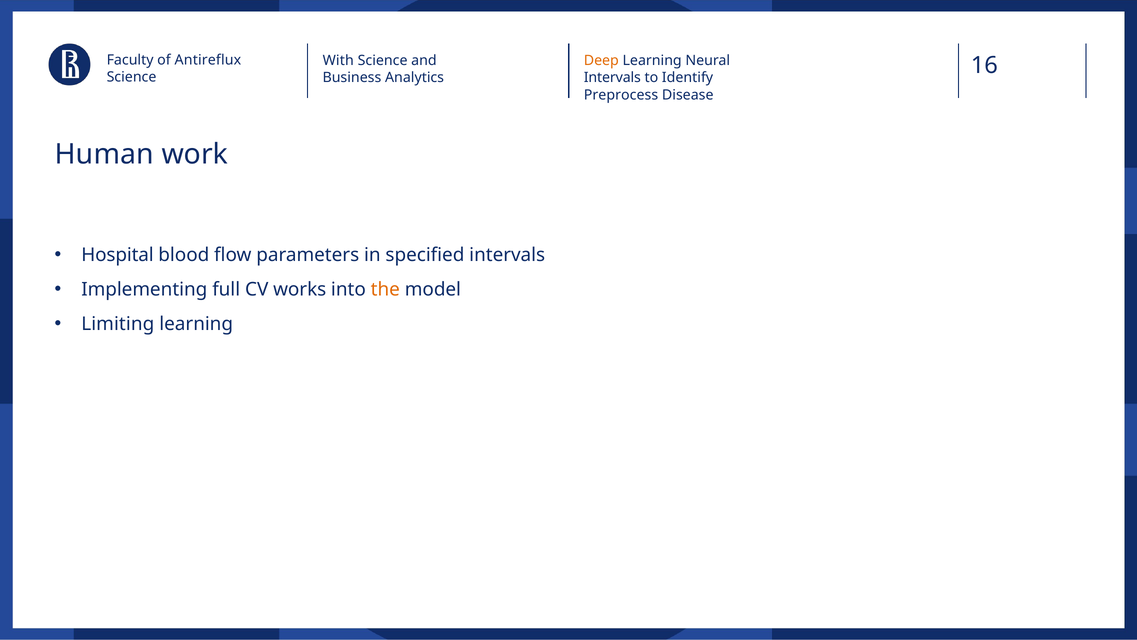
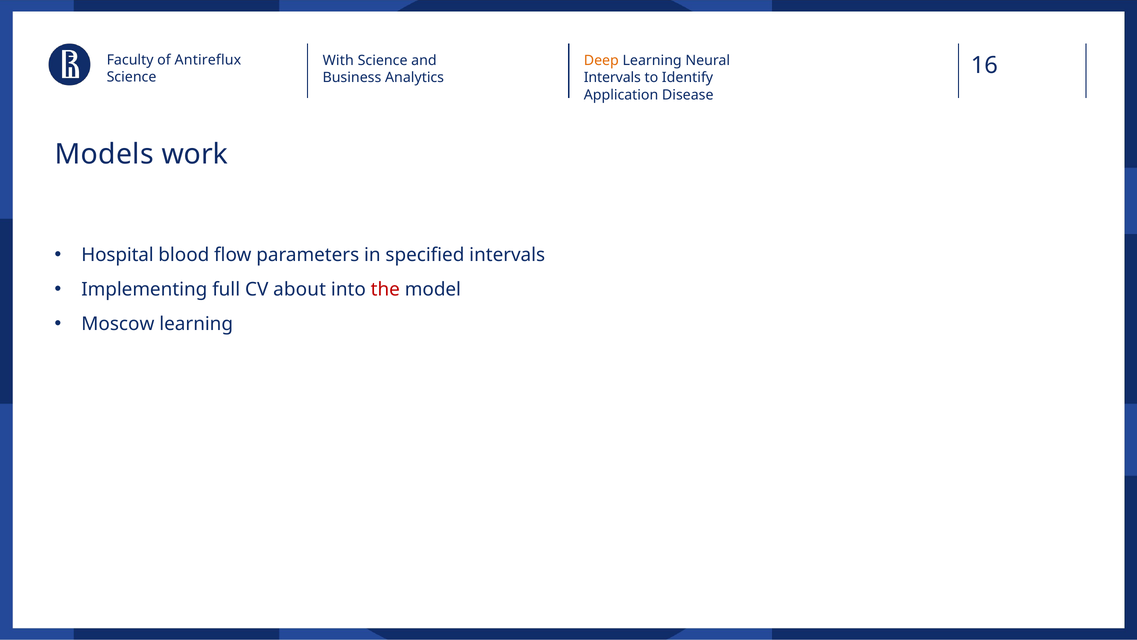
Preprocess: Preprocess -> Application
Human: Human -> Models
works: works -> about
the colour: orange -> red
Limiting: Limiting -> Moscow
